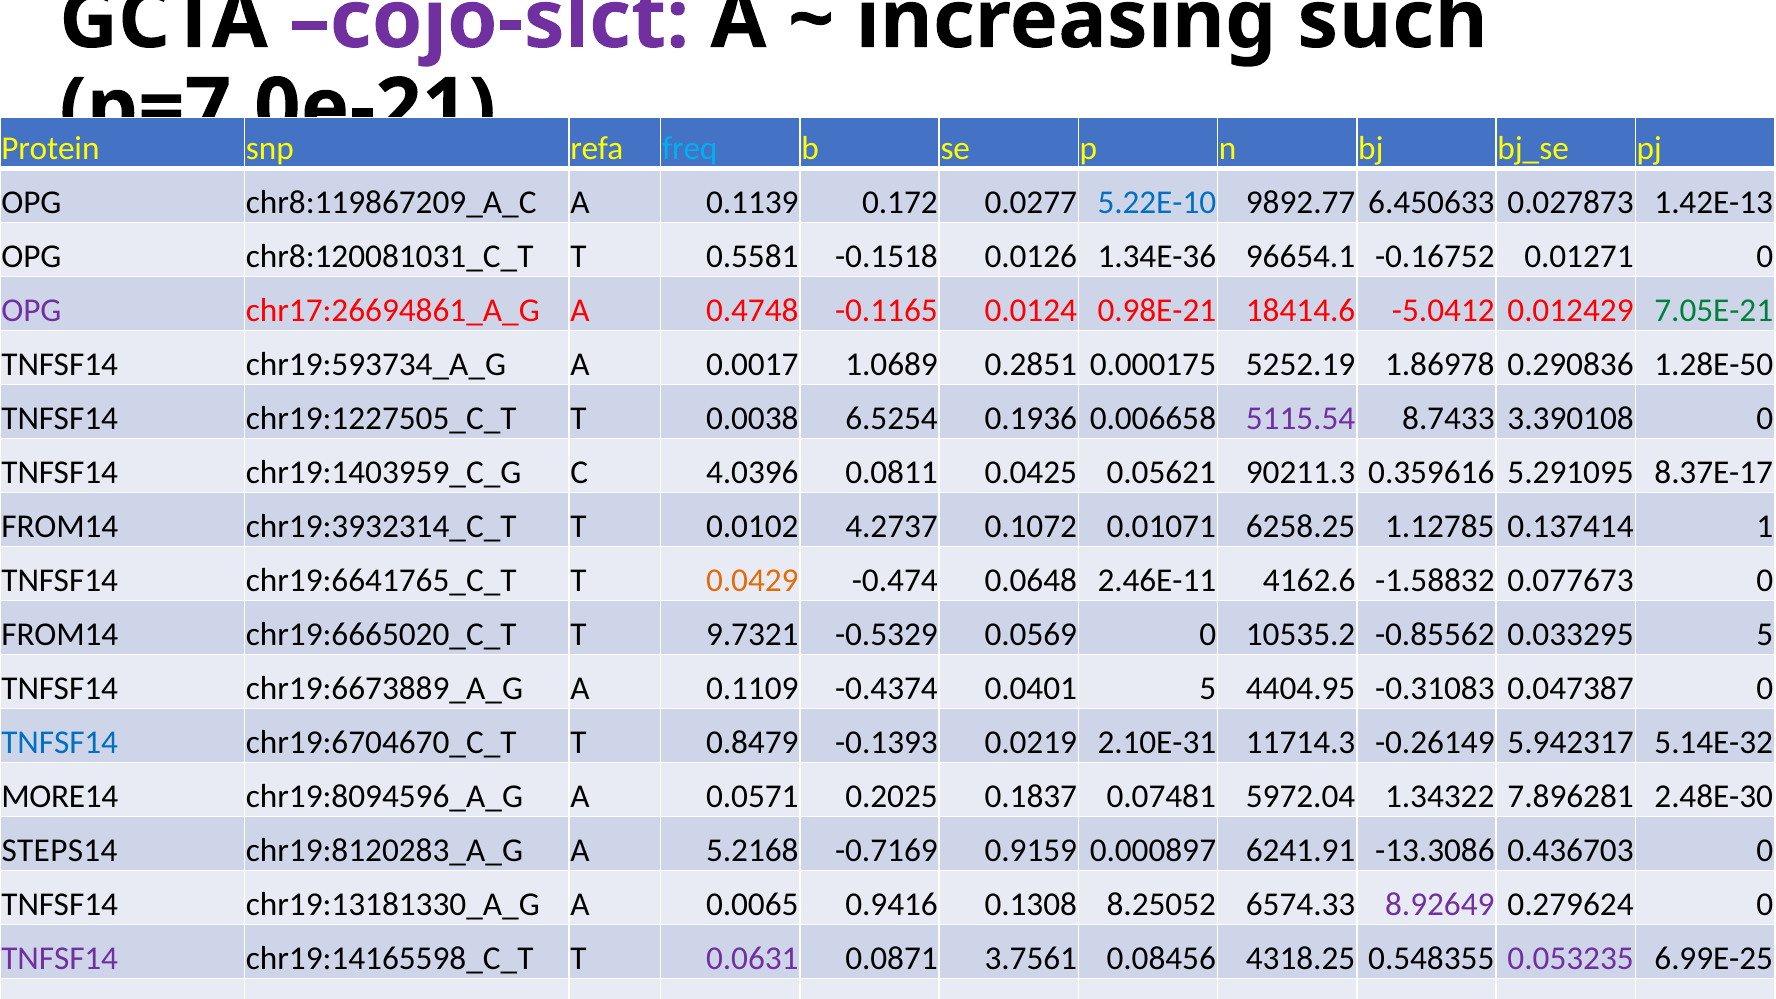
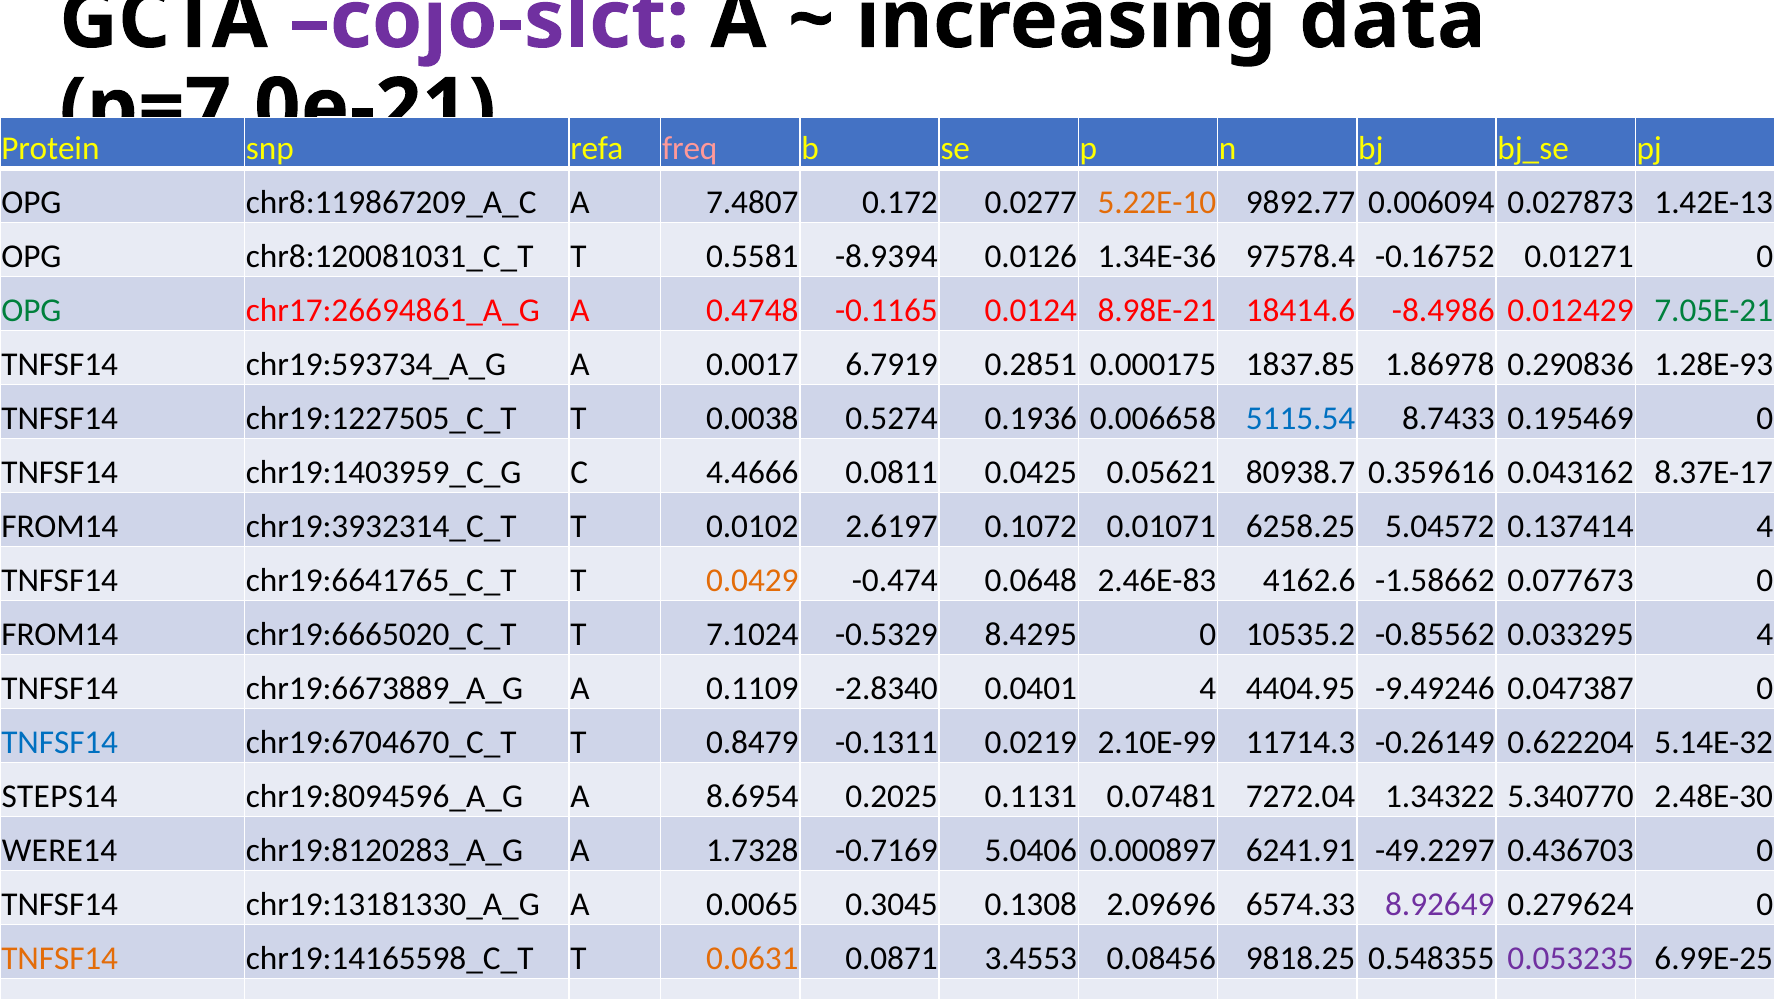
such: such -> data
freq colour: light blue -> pink
0.1139: 0.1139 -> 7.4807
5.22E-10 colour: blue -> orange
6.450633: 6.450633 -> 0.006094
-0.1518: -0.1518 -> -8.9394
96654.1: 96654.1 -> 97578.4
OPG at (31, 310) colour: purple -> green
0.98E-21: 0.98E-21 -> 8.98E-21
-5.0412: -5.0412 -> -8.4986
1.0689: 1.0689 -> 6.7919
5252.19: 5252.19 -> 1837.85
1.28E-50: 1.28E-50 -> 1.28E-93
6.5254: 6.5254 -> 0.5274
5115.54 colour: purple -> blue
3.390108: 3.390108 -> 0.195469
4.0396: 4.0396 -> 4.4666
90211.3: 90211.3 -> 80938.7
5.291095: 5.291095 -> 0.043162
4.2737: 4.2737 -> 2.6197
1.12785: 1.12785 -> 5.04572
0.137414 1: 1 -> 4
2.46E-11: 2.46E-11 -> 2.46E-83
-1.58832: -1.58832 -> -1.58662
9.7321: 9.7321 -> 7.1024
0.0569: 0.0569 -> 8.4295
0.033295 5: 5 -> 4
-0.4374: -0.4374 -> -2.8340
0.0401 5: 5 -> 4
-0.31083: -0.31083 -> -9.49246
-0.1393: -0.1393 -> -0.1311
2.10E-31: 2.10E-31 -> 2.10E-99
5.942317: 5.942317 -> 0.622204
MORE14: MORE14 -> STEPS14
0.0571: 0.0571 -> 8.6954
0.1837: 0.1837 -> 0.1131
5972.04: 5972.04 -> 7272.04
7.896281: 7.896281 -> 5.340770
STEPS14: STEPS14 -> WERE14
5.2168: 5.2168 -> 1.7328
0.9159: 0.9159 -> 5.0406
-13.3086: -13.3086 -> -49.2297
0.9416: 0.9416 -> 0.3045
8.25052: 8.25052 -> 2.09696
TNFSF14 at (60, 959) colour: purple -> orange
0.0631 colour: purple -> orange
3.7561: 3.7561 -> 3.4553
4318.25: 4318.25 -> 9818.25
